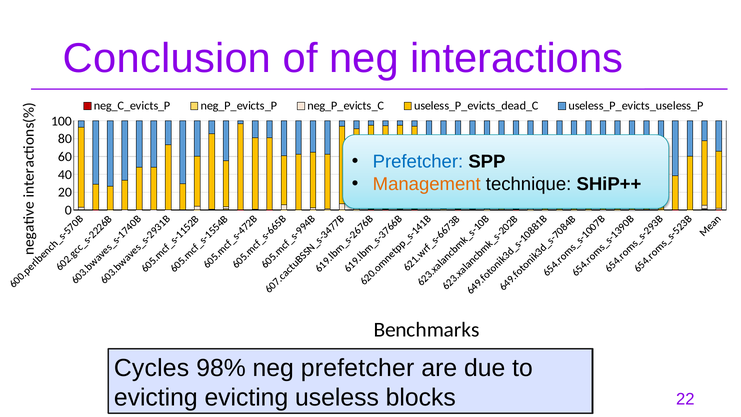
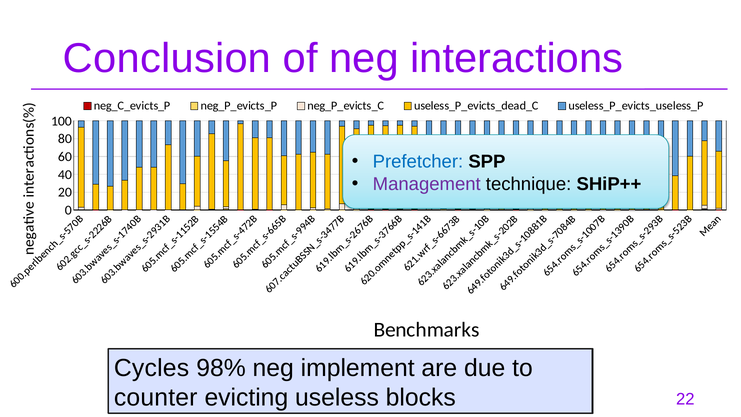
Management colour: orange -> purple
neg prefetcher: prefetcher -> implement
evicting at (156, 397): evicting -> counter
